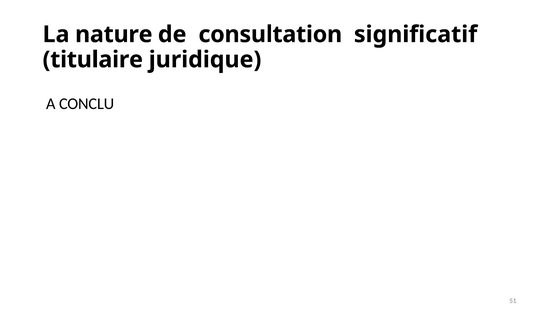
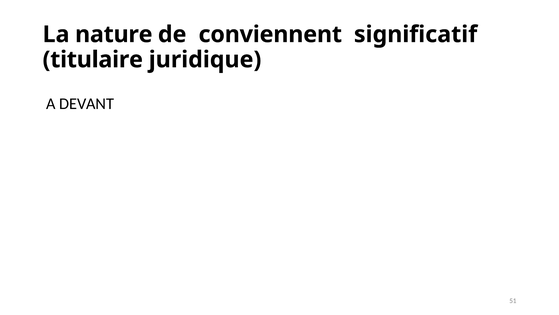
consultation: consultation -> conviennent
CONCLU: CONCLU -> DEVANT
